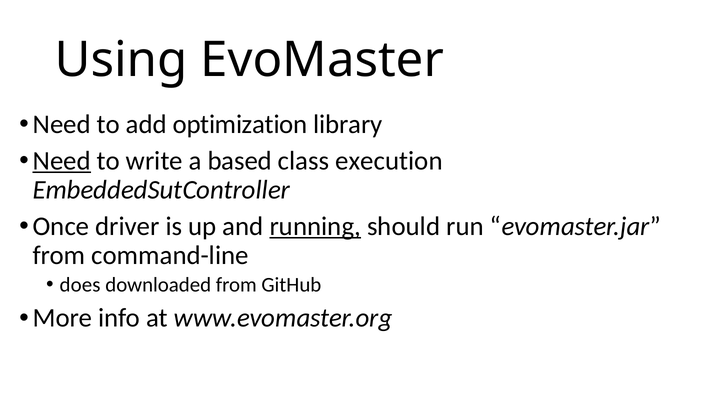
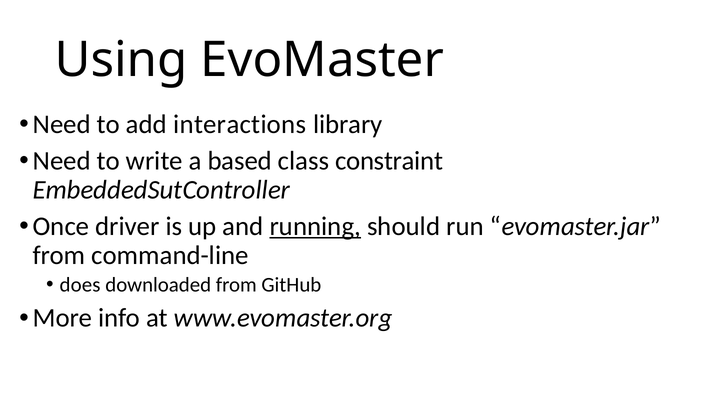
optimization: optimization -> interactions
Need at (62, 161) underline: present -> none
execution: execution -> constraint
